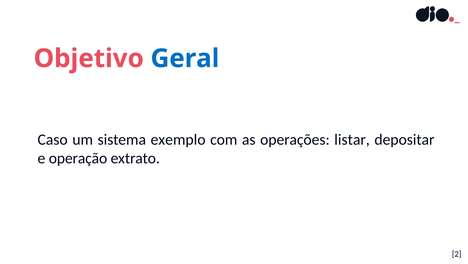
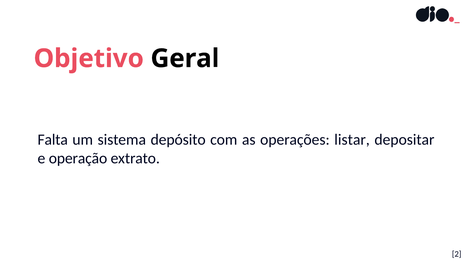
Geral colour: blue -> black
Caso: Caso -> Falta
exemplo: exemplo -> depósito
